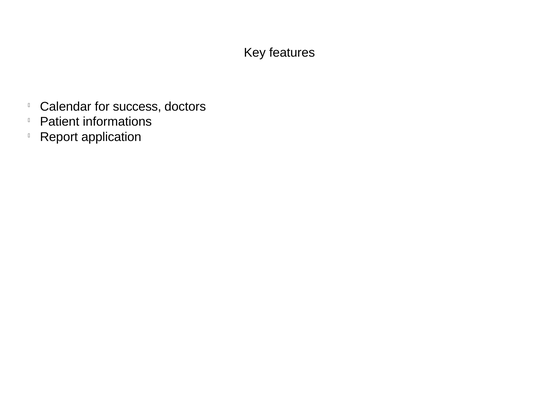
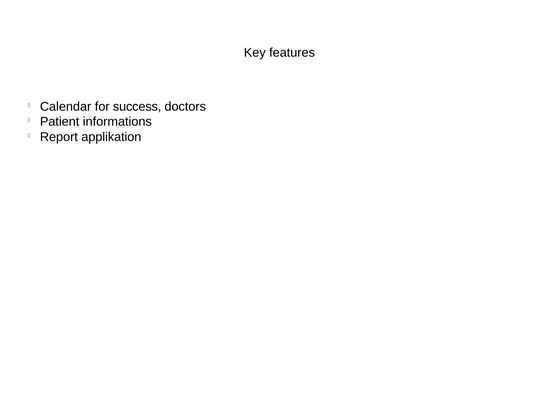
application: application -> applikation
